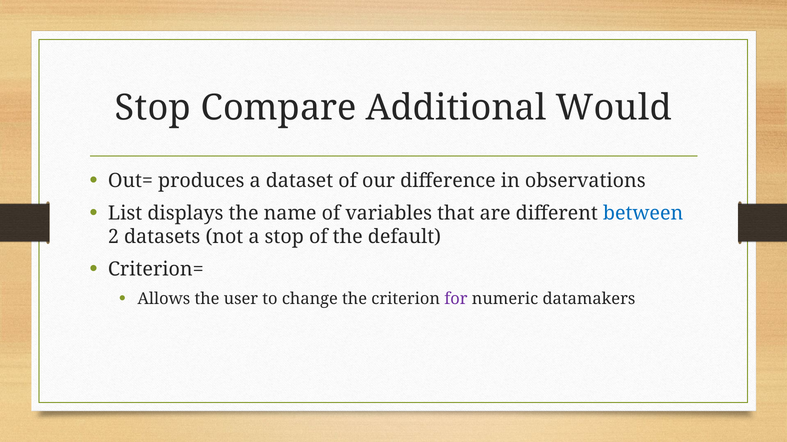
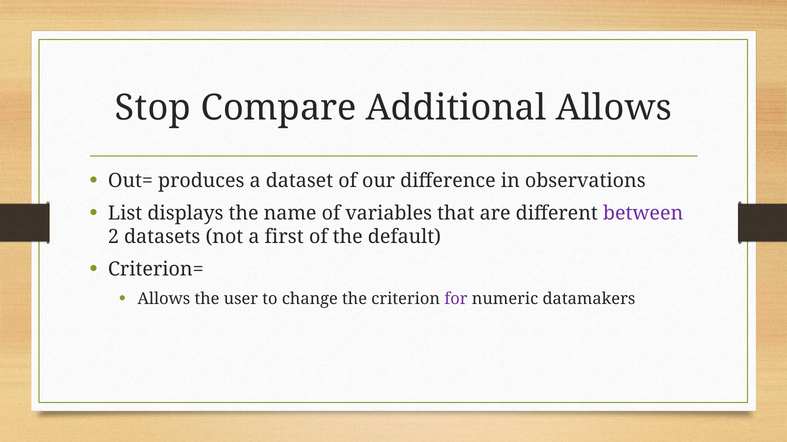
Additional Would: Would -> Allows
between colour: blue -> purple
a stop: stop -> first
